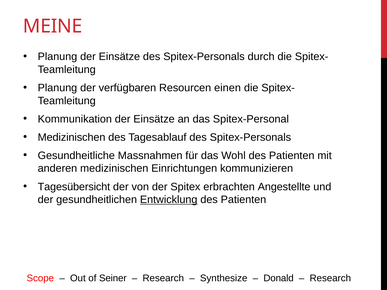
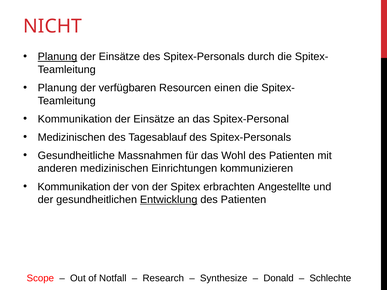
MEINE: MEINE -> NICHT
Planung at (57, 57) underline: none -> present
Tagesübersicht at (74, 187): Tagesübersicht -> Kommunikation
Seiner: Seiner -> Notfall
Research at (330, 278): Research -> Schlechte
